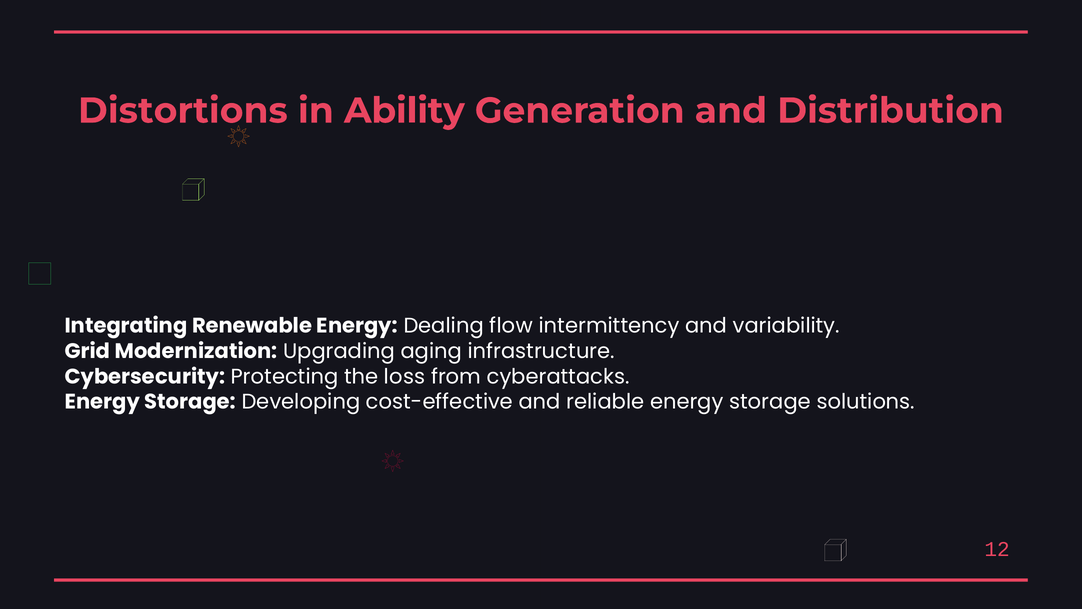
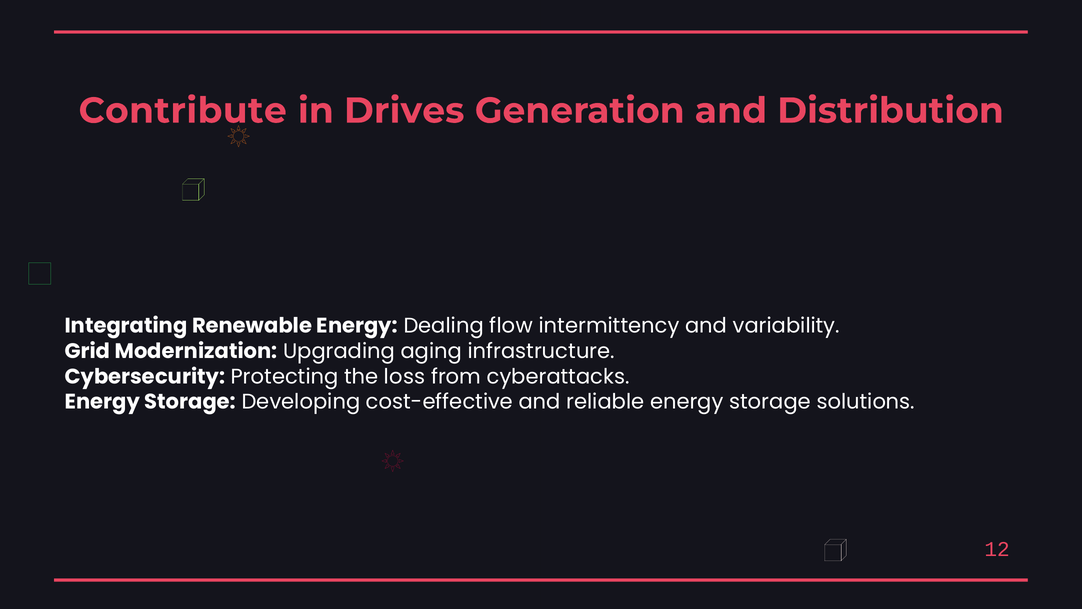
Distortions: Distortions -> Contribute
Ability: Ability -> Drives
